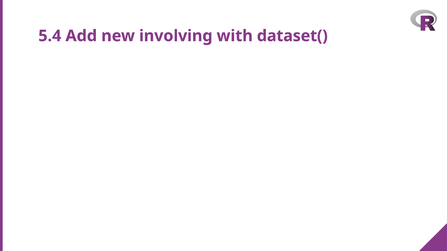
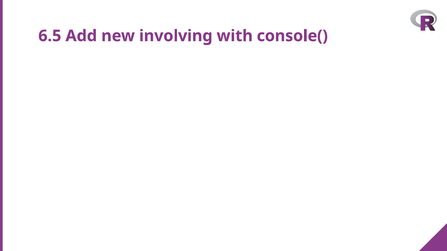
5.4: 5.4 -> 6.5
dataset(: dataset( -> console(
